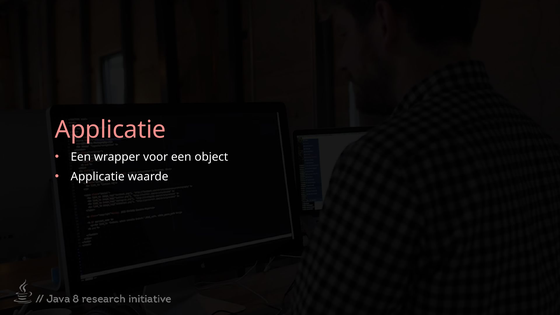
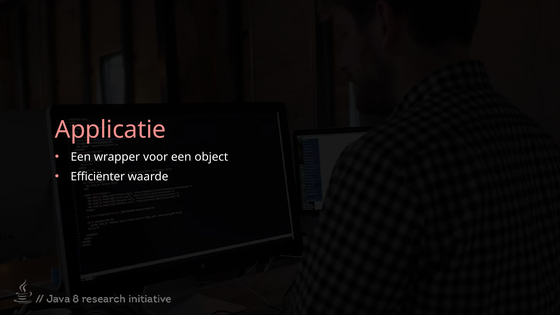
Applicatie at (98, 177): Applicatie -> Efficiënter
